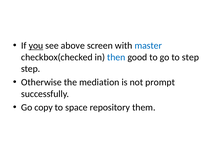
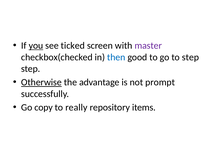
above: above -> ticked
master colour: blue -> purple
Otherwise underline: none -> present
mediation: mediation -> advantage
space: space -> really
them: them -> items
